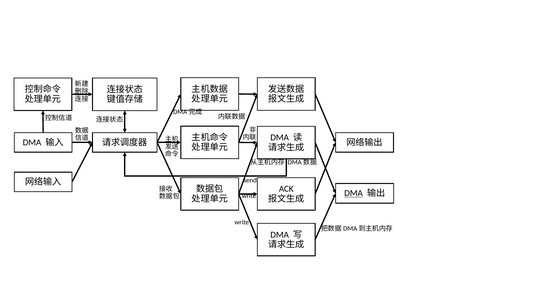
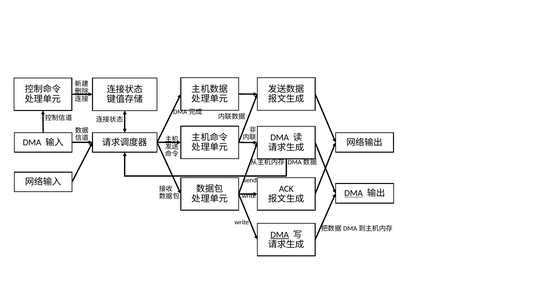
DMA at (280, 235) underline: none -> present
